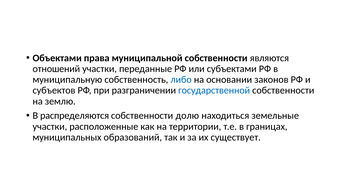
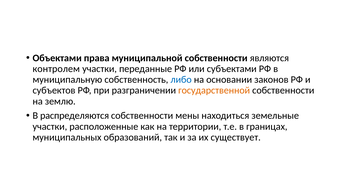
отношений: отношений -> контролем
государственной colour: blue -> orange
долю: долю -> мены
